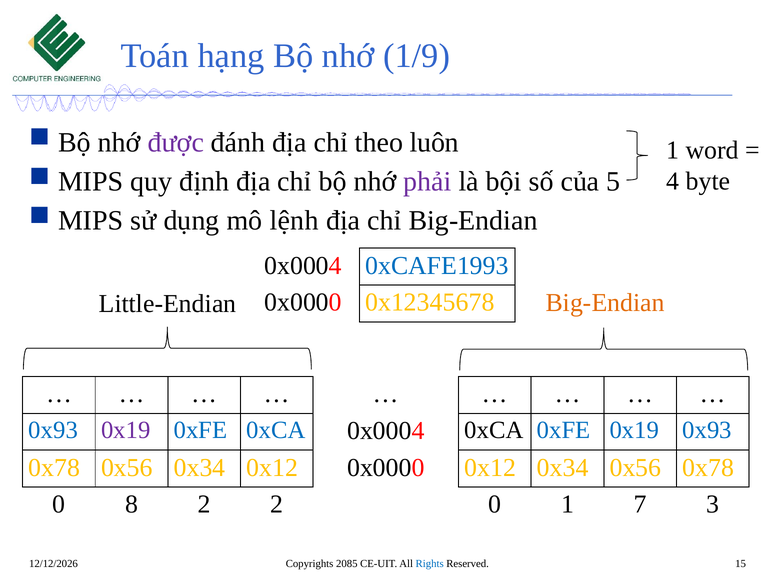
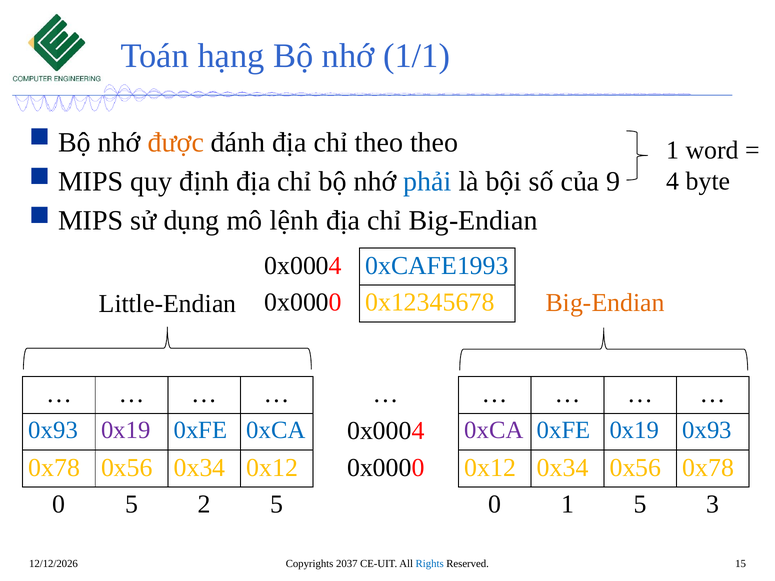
1/9: 1/9 -> 1/1
được colour: purple -> orange
theo luôn: luôn -> theo
phải colour: purple -> blue
5: 5 -> 9
0xCA at (494, 430) colour: black -> purple
0 8: 8 -> 5
2 2: 2 -> 5
1 7: 7 -> 5
2085: 2085 -> 2037
